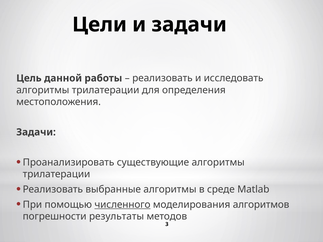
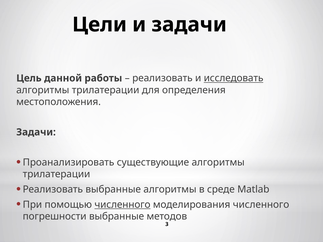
исследовать underline: none -> present
моделирования алгоритмов: алгоритмов -> численного
погрешности результаты: результаты -> выбранные
